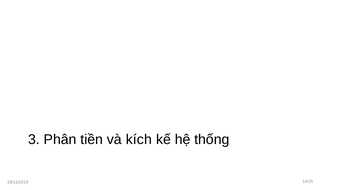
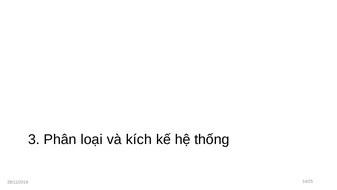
tiền: tiền -> loại
